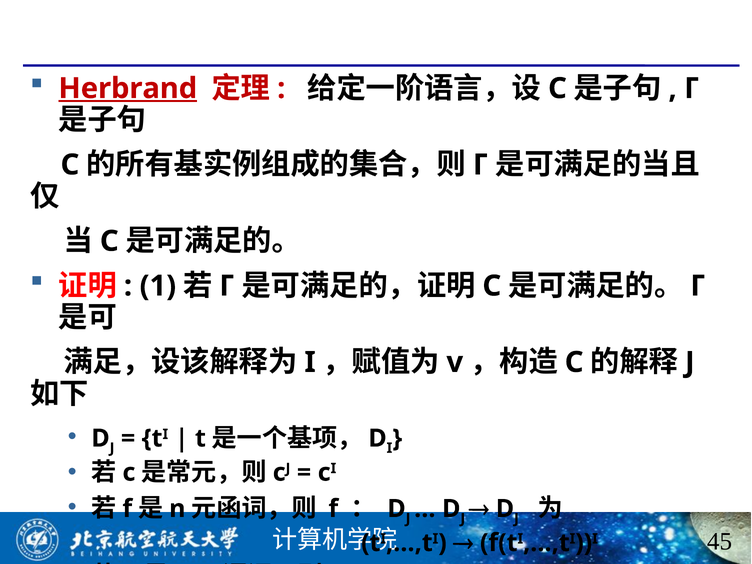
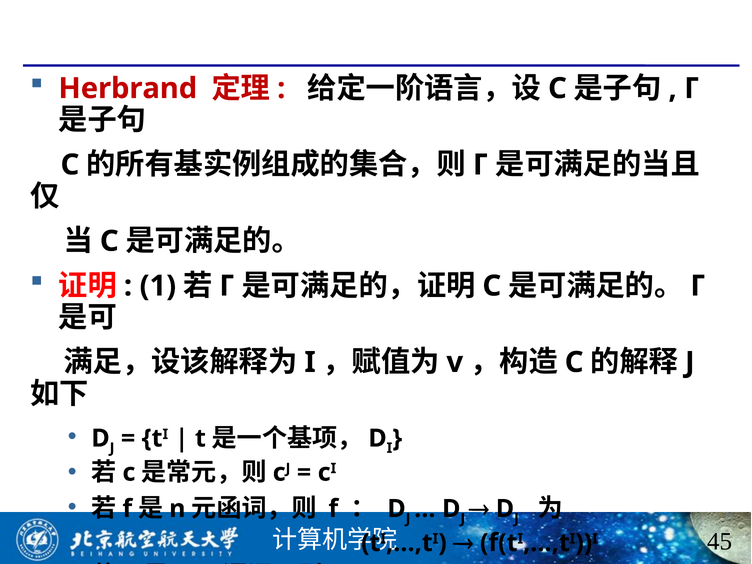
Herbrand underline: present -> none
